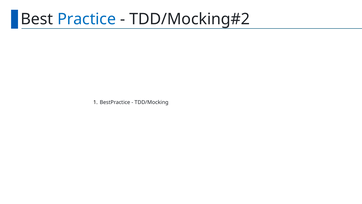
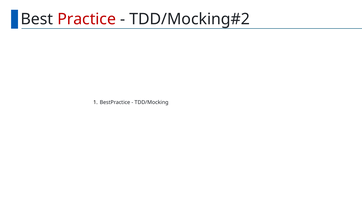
Practice colour: blue -> red
